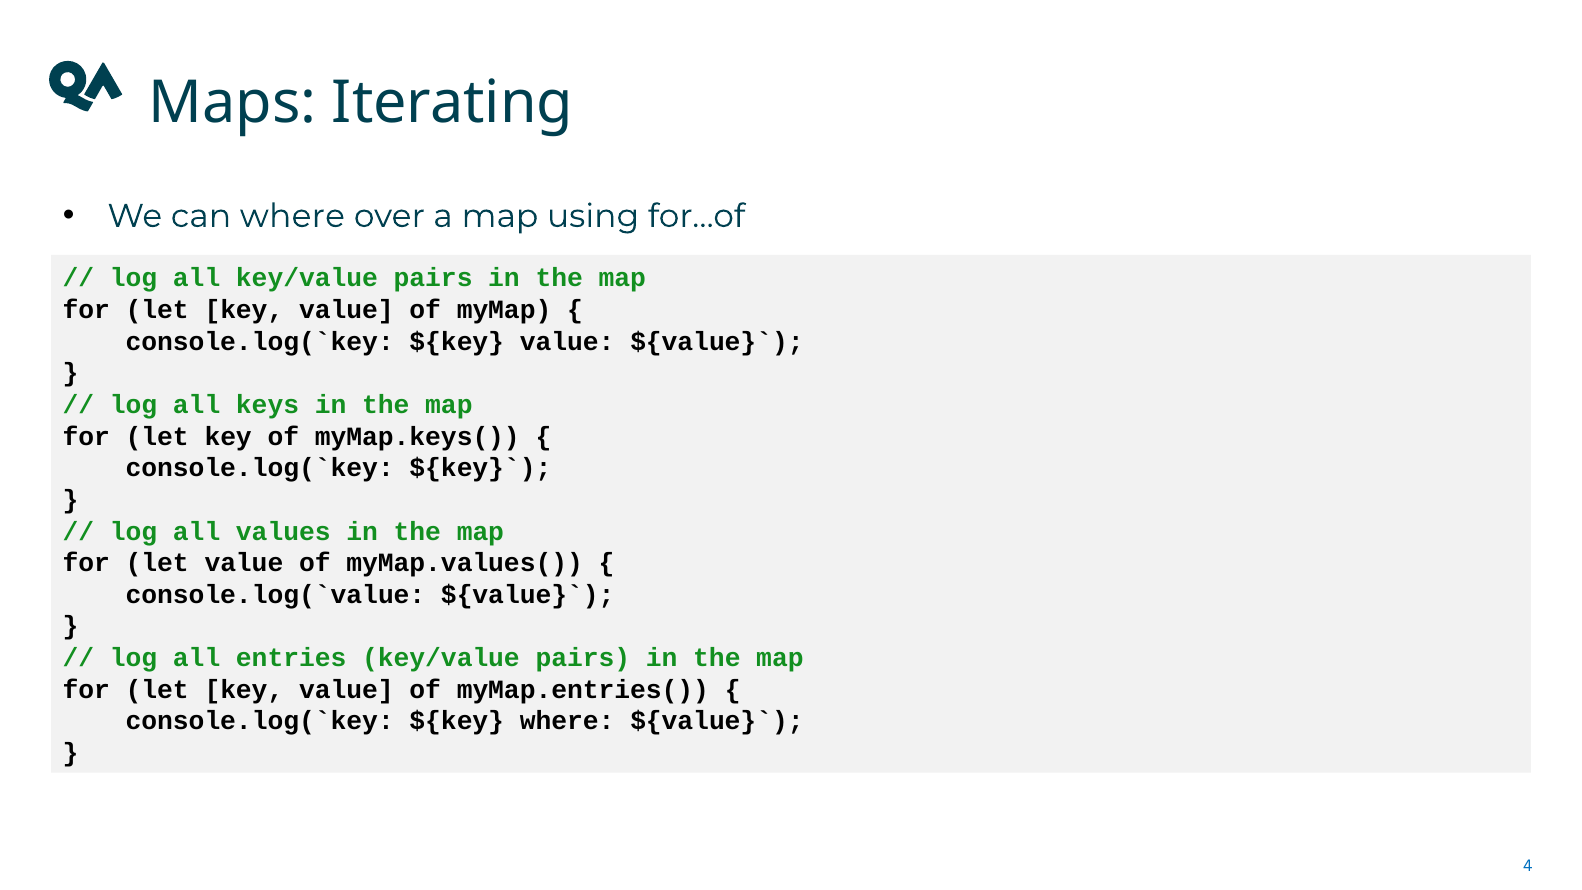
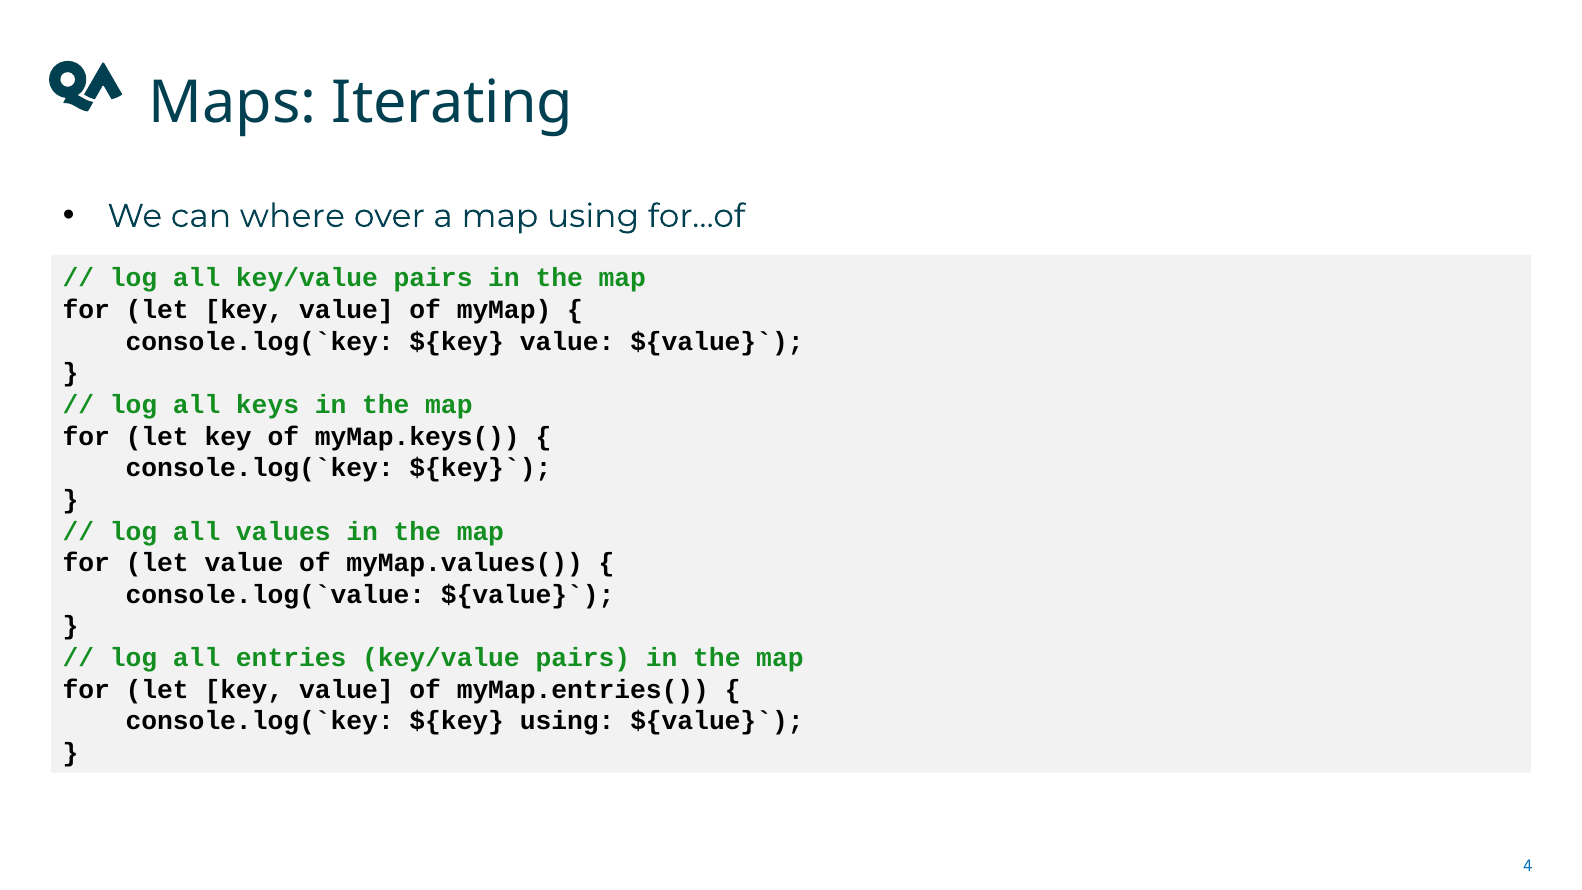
${key where: where -> using
